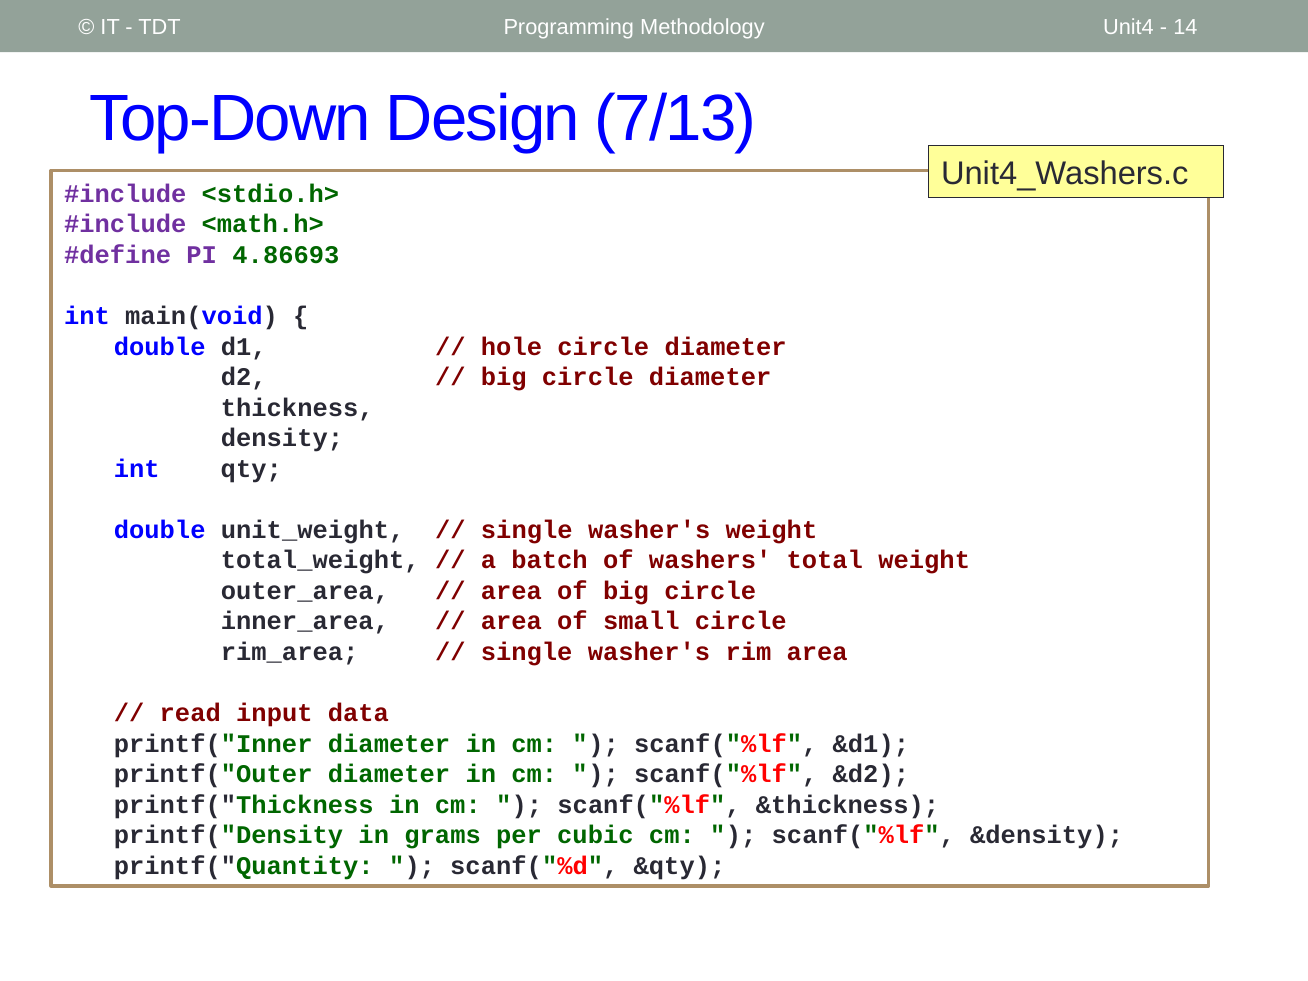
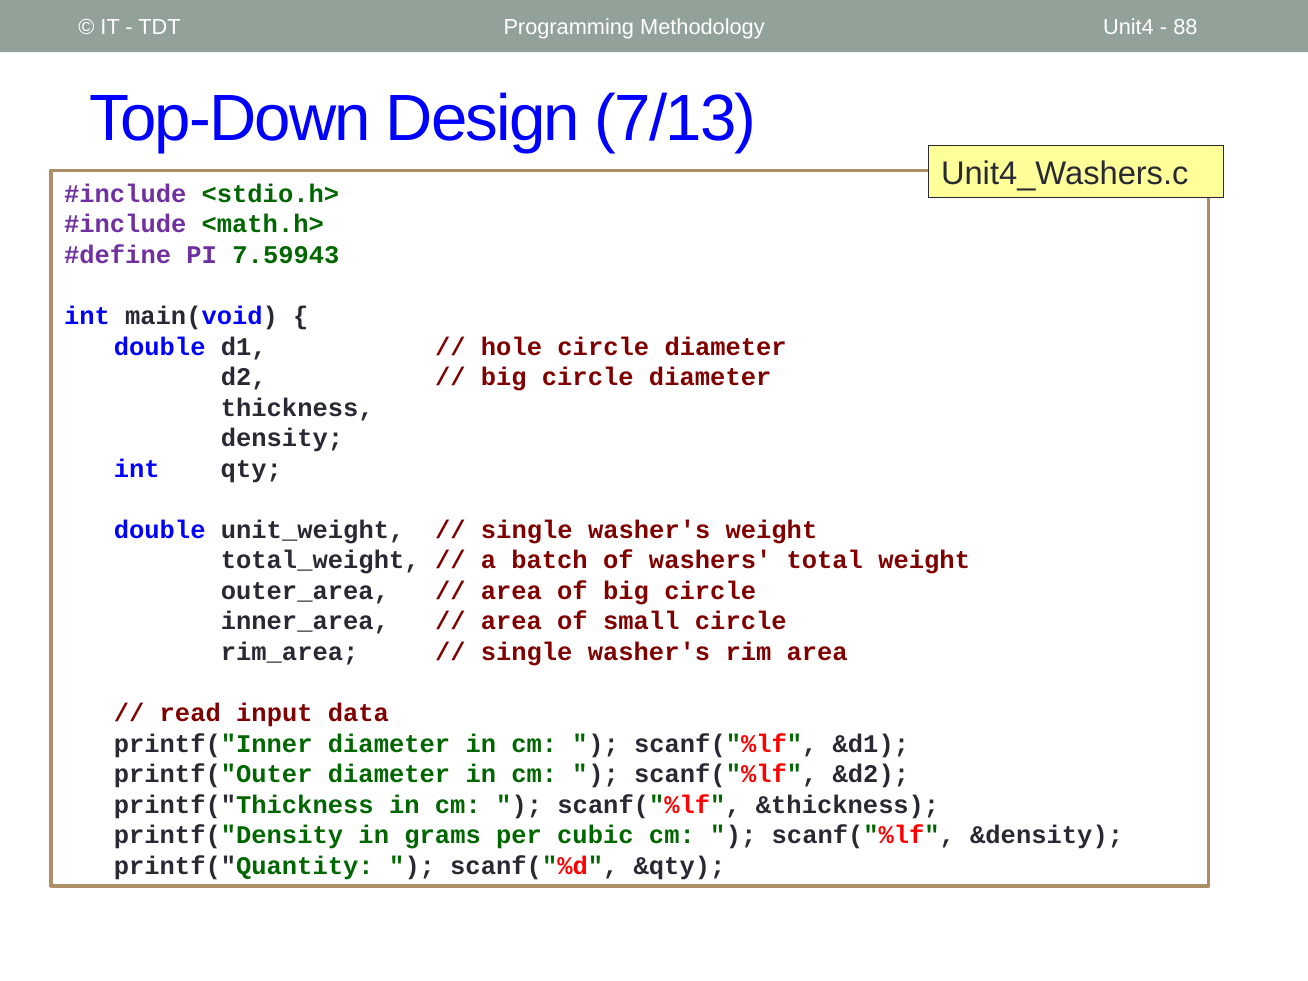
14: 14 -> 88
4.86693: 4.86693 -> 7.59943
